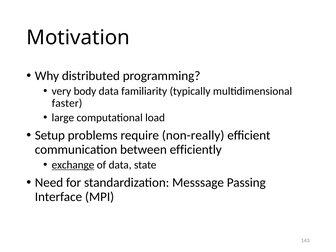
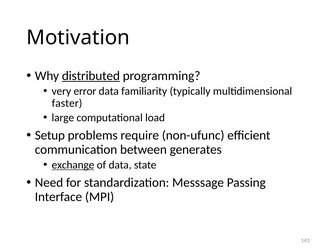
distributed underline: none -> present
body: body -> error
non-really: non-really -> non-ufunc
efficiently: efficiently -> generates
